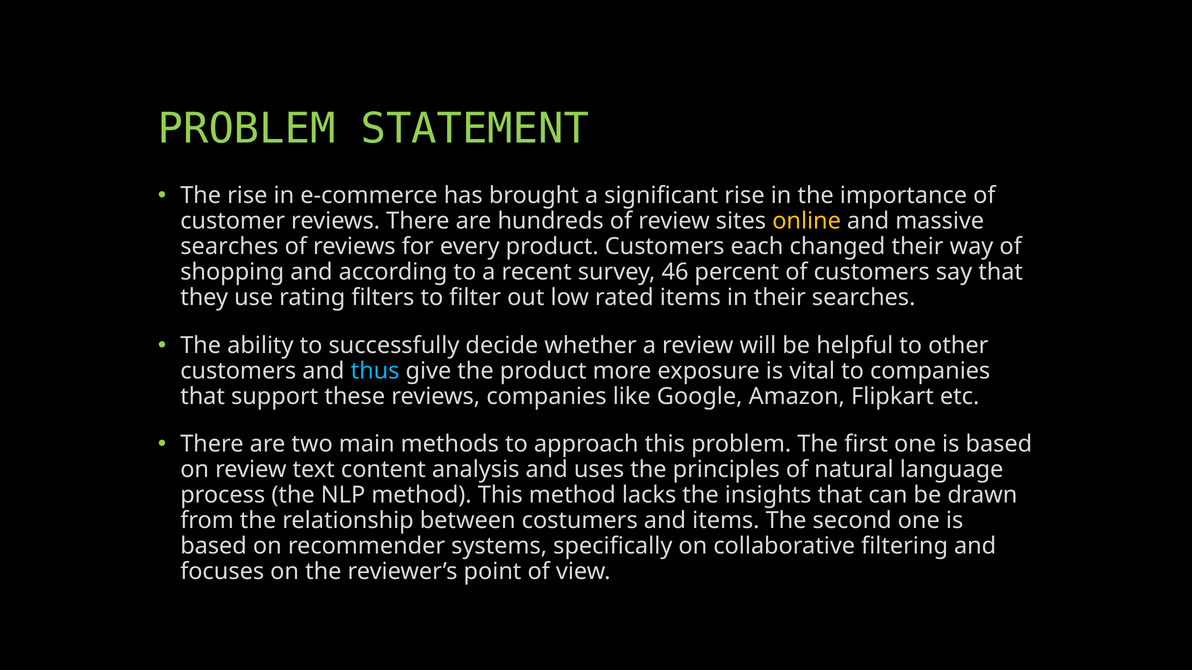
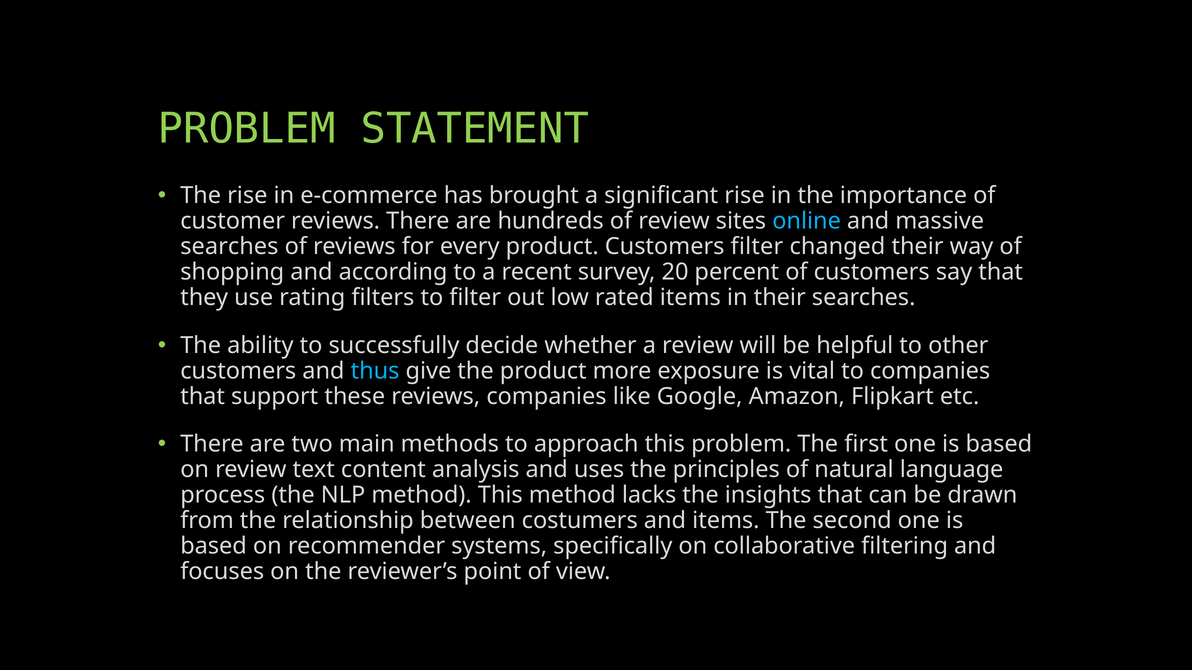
online colour: yellow -> light blue
Customers each: each -> filter
46: 46 -> 20
